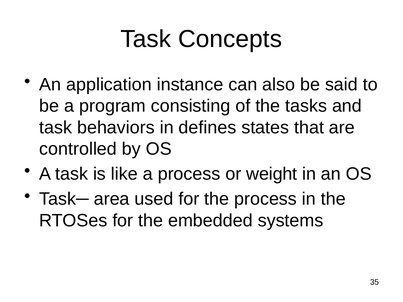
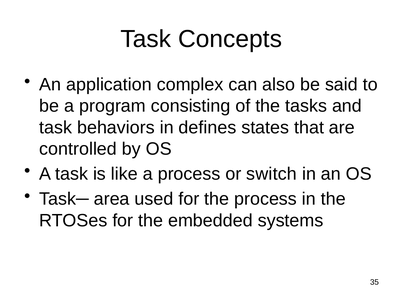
instance: instance -> complex
weight: weight -> switch
